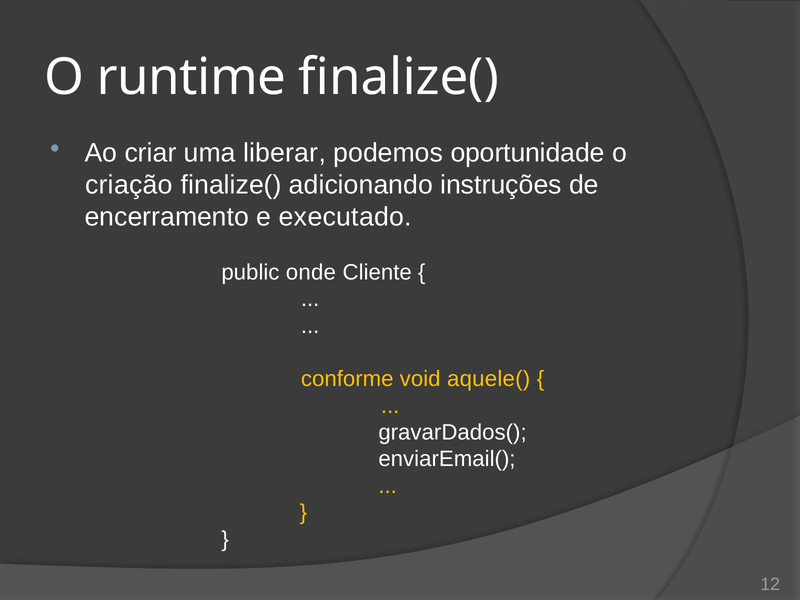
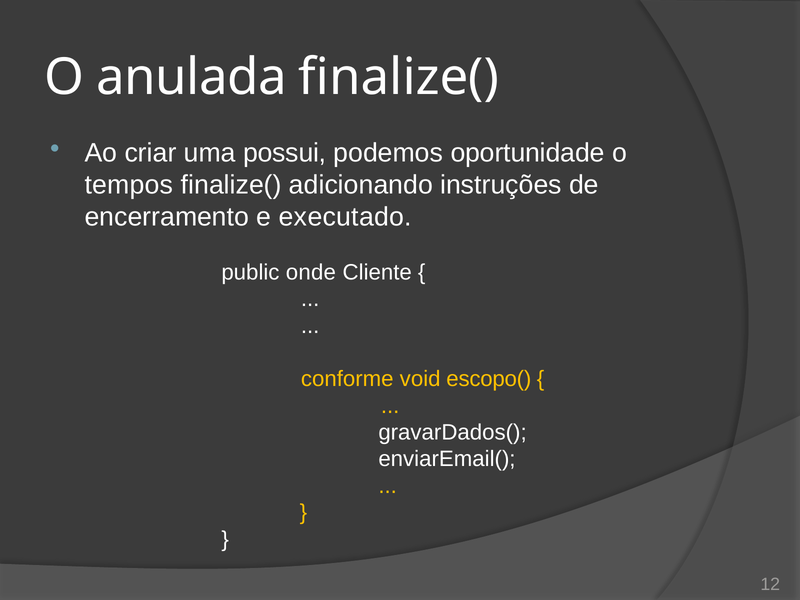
runtime: runtime -> anulada
liberar: liberar -> possui
criação: criação -> tempos
aquele(: aquele( -> escopo(
